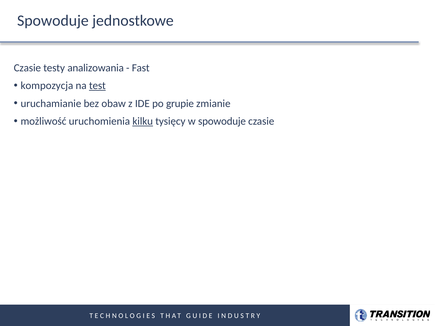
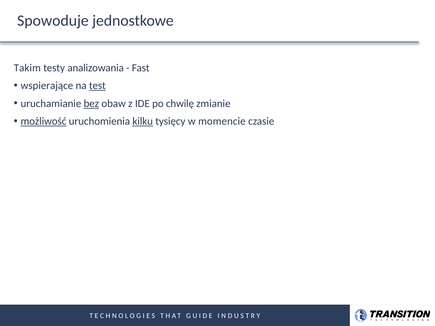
Czasie at (27, 68): Czasie -> Takim
kompozycja: kompozycja -> wspierające
bez underline: none -> present
grupie: grupie -> chwilę
możliwość underline: none -> present
w spowoduje: spowoduje -> momencie
